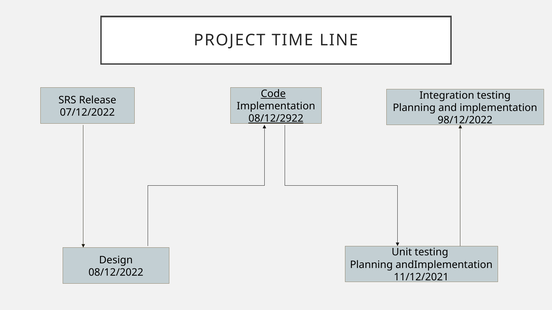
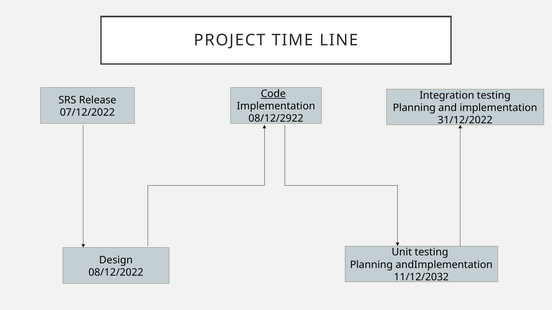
08/12/2922 underline: present -> none
98/12/2022: 98/12/2022 -> 31/12/2022
11/12/2021: 11/12/2021 -> 11/12/2032
